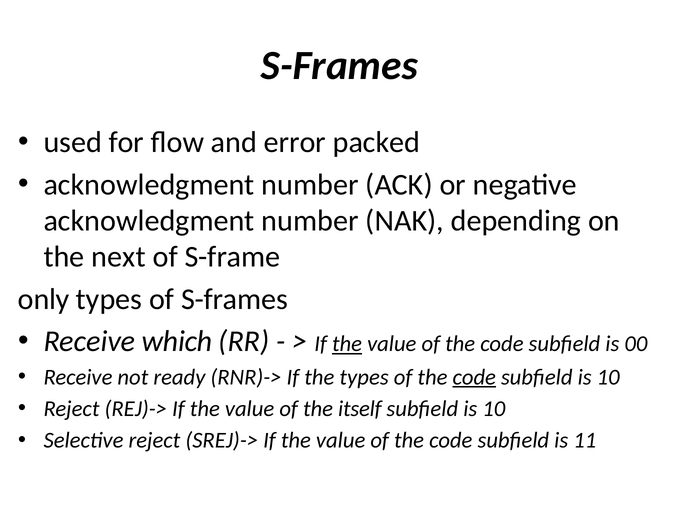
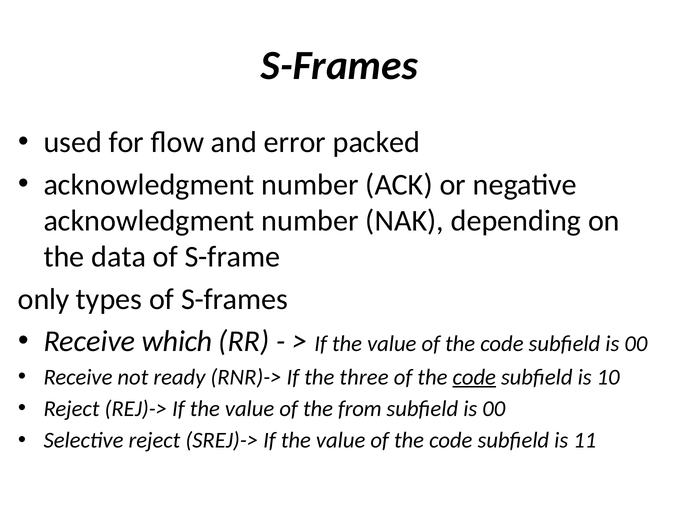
next: next -> data
the at (347, 344) underline: present -> none
the types: types -> three
itself: itself -> from
10 at (494, 409): 10 -> 00
